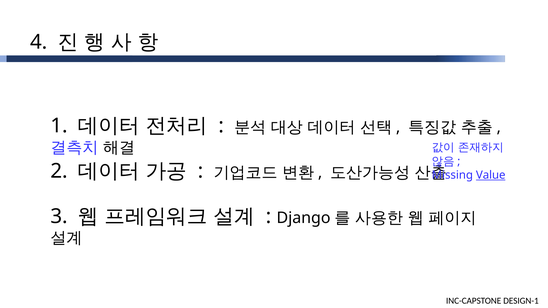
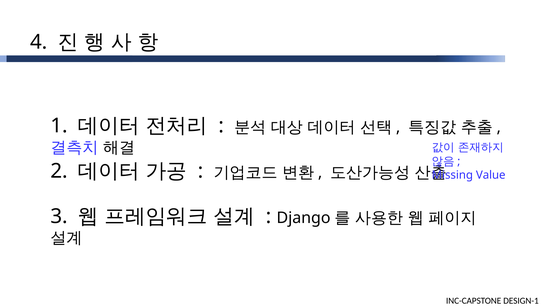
Value underline: present -> none
